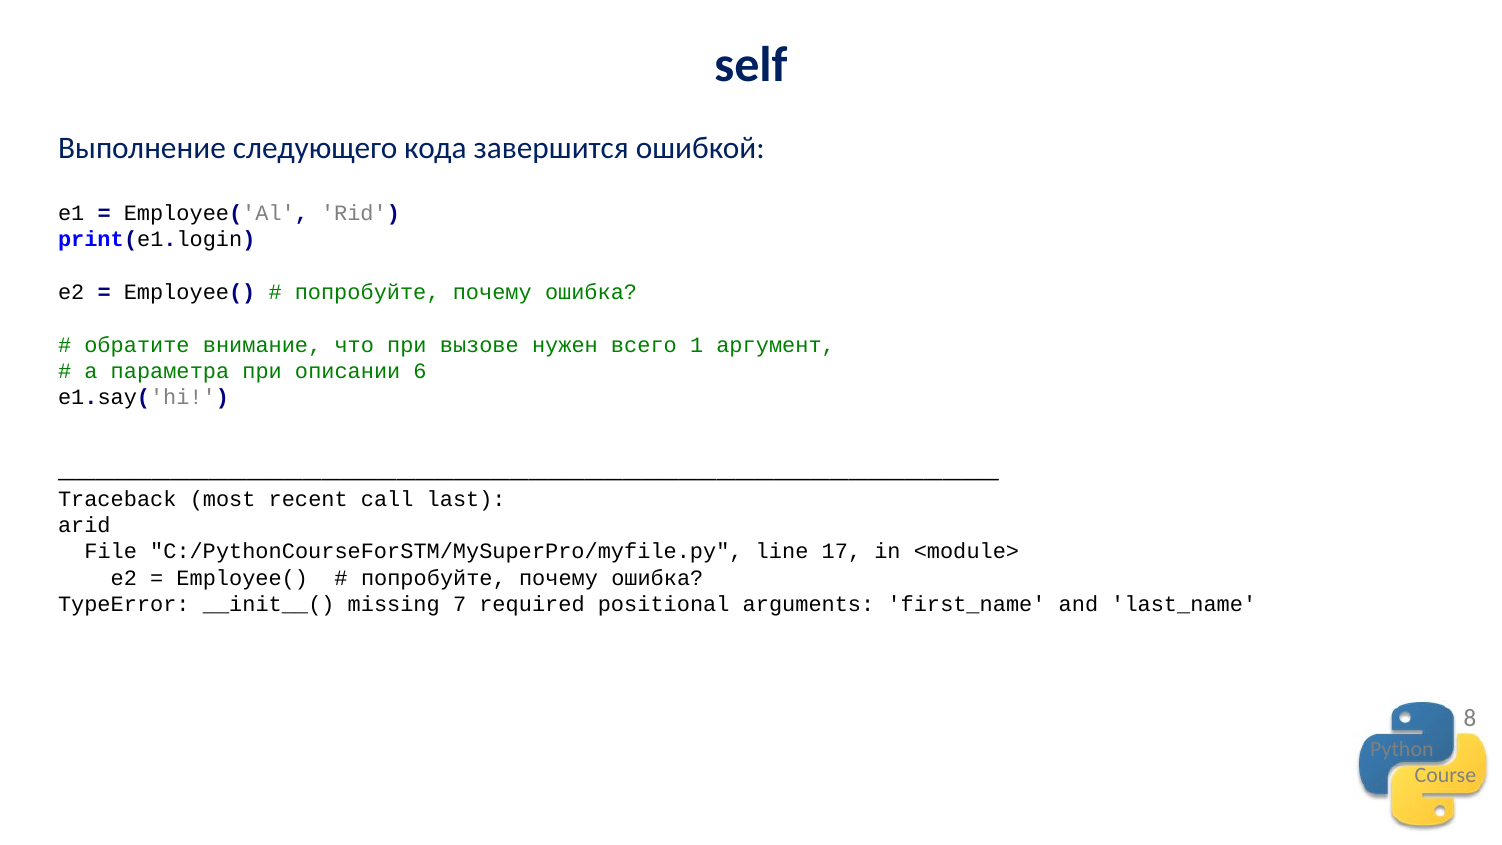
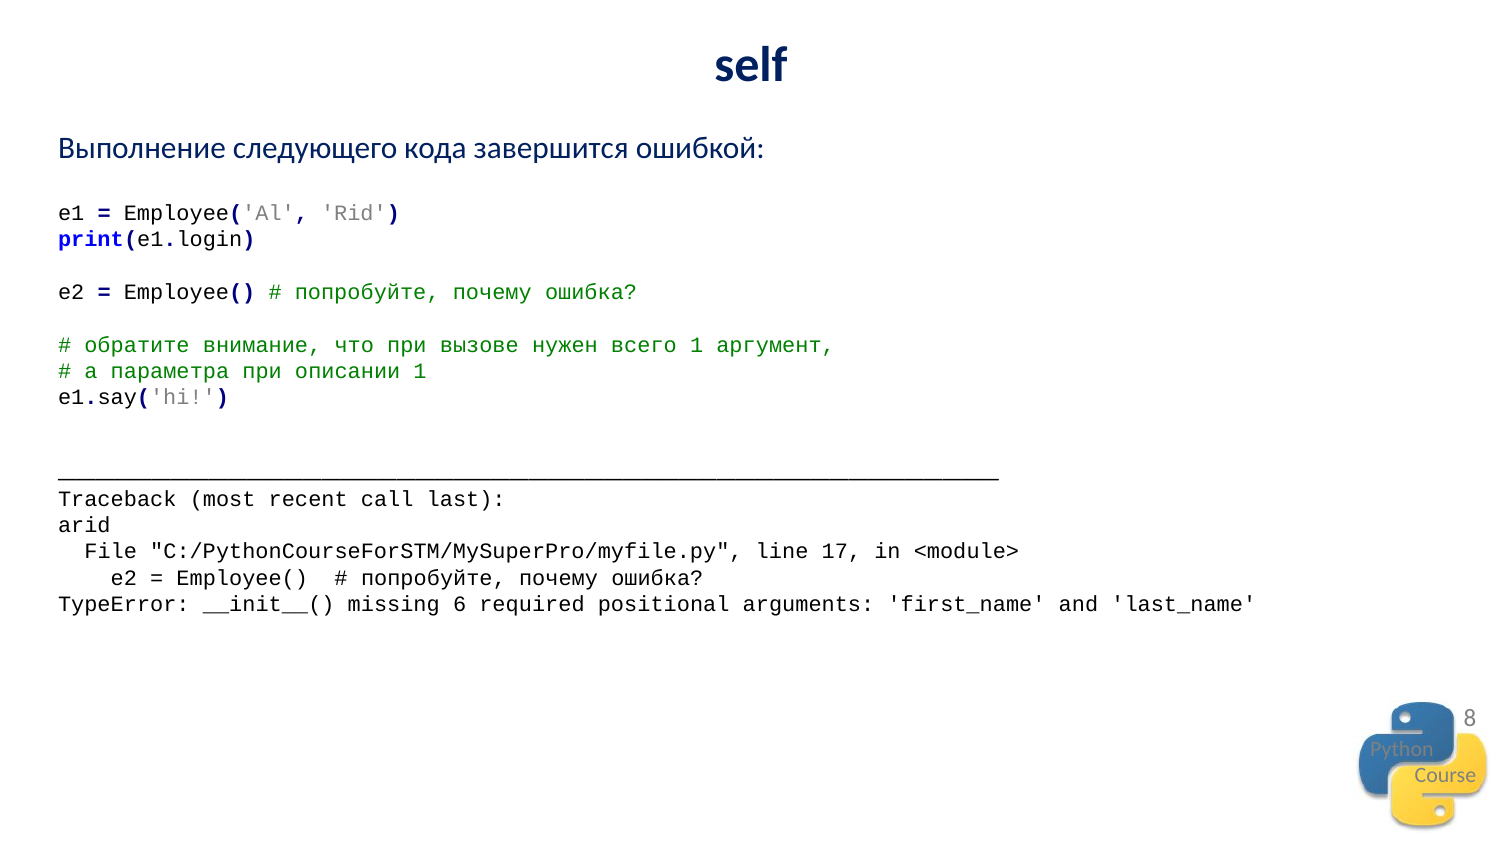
описании 6: 6 -> 1
7: 7 -> 6
